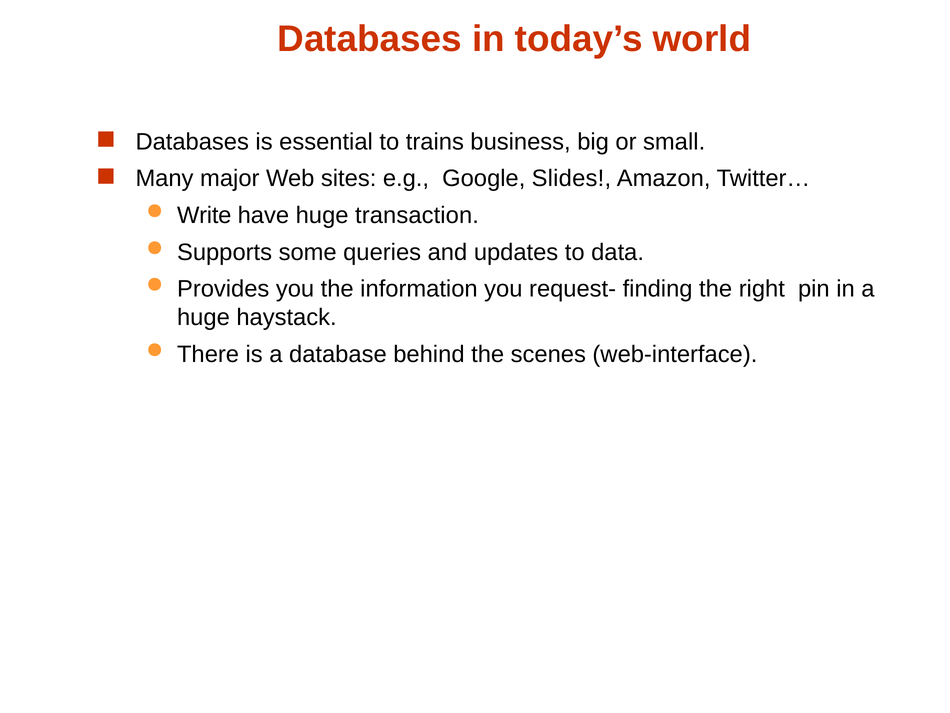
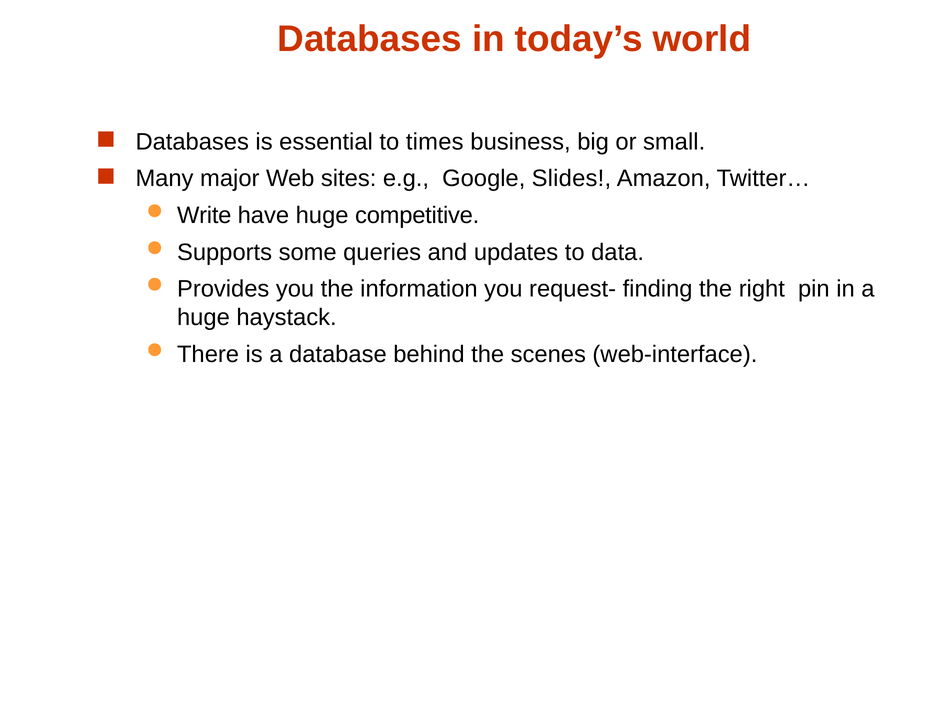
trains: trains -> times
transaction: transaction -> competitive
